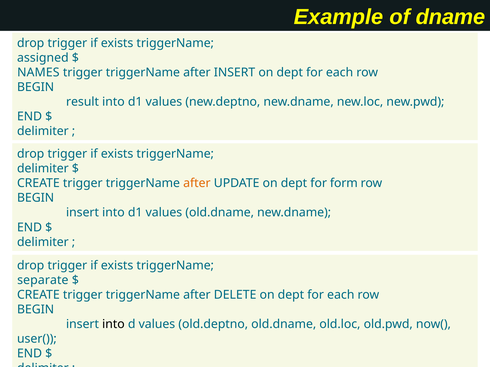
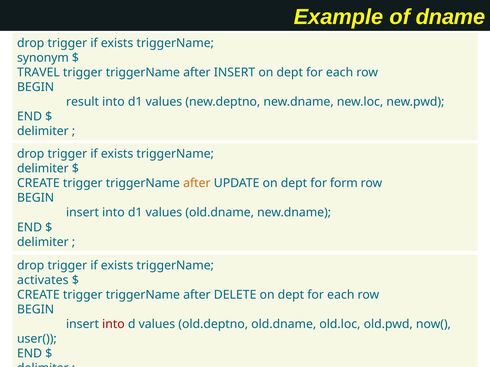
assigned: assigned -> synonym
NAMES: NAMES -> TRAVEL
separate: separate -> activates
into at (113, 325) colour: black -> red
